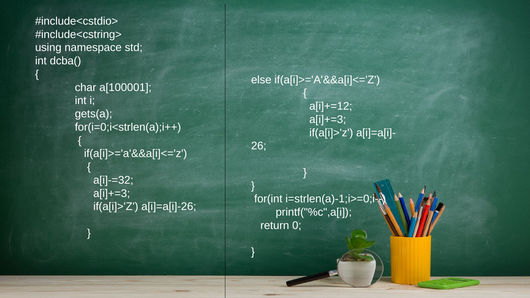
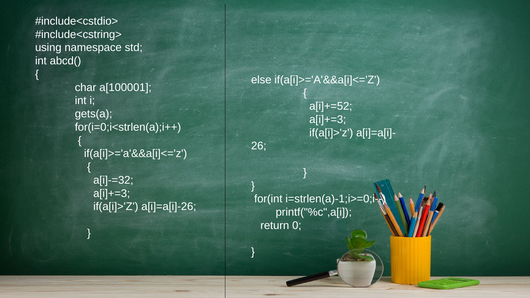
dcba(: dcba( -> abcd(
a[i]+=12: a[i]+=12 -> a[i]+=52
